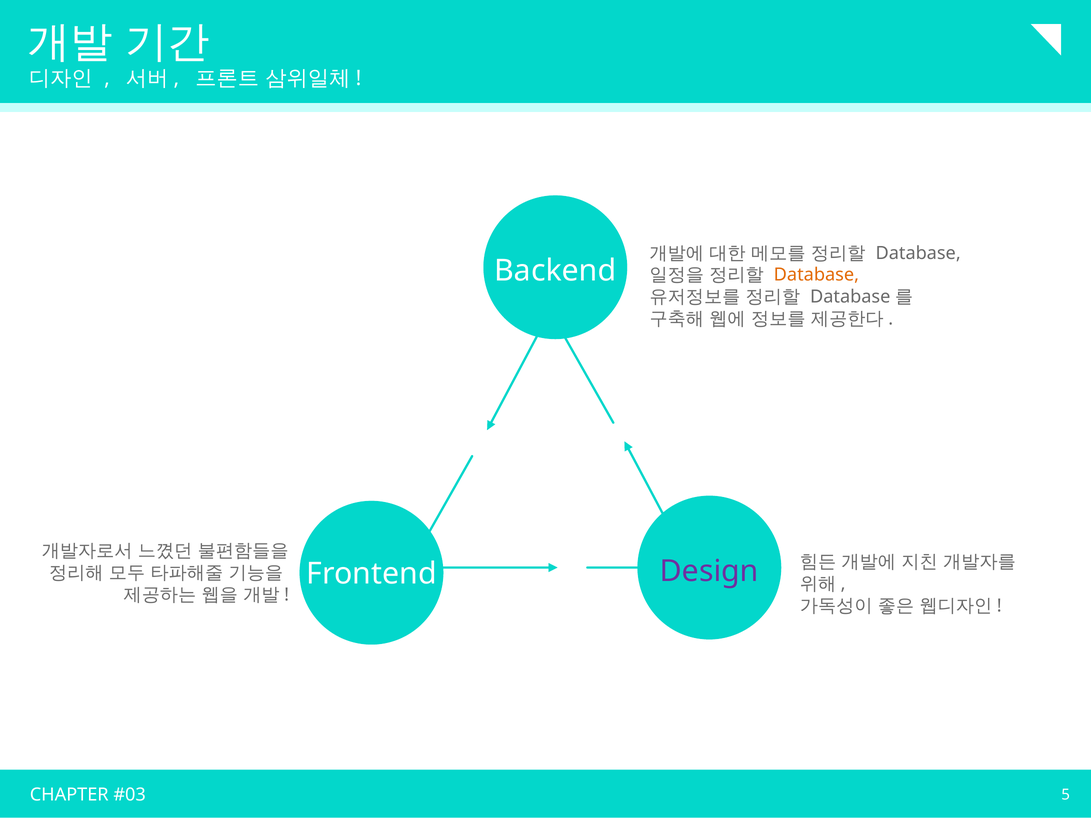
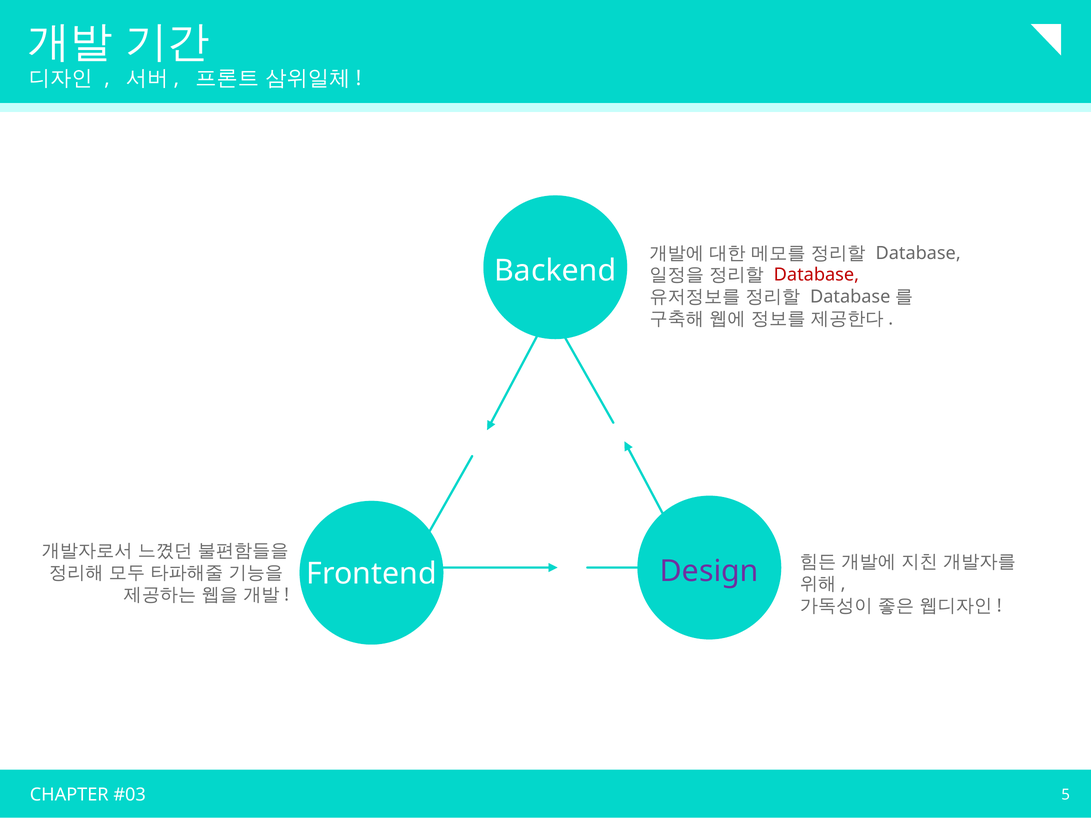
Database at (816, 275) colour: orange -> red
